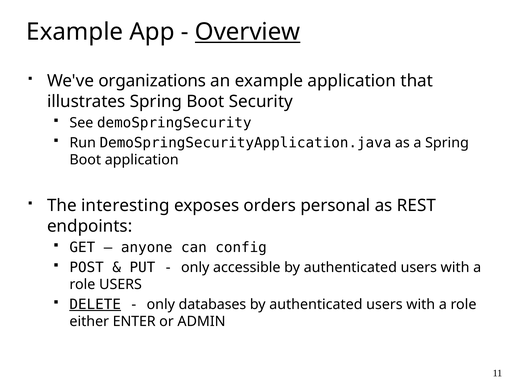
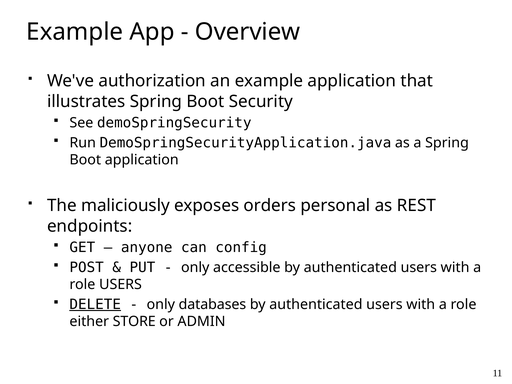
Overview underline: present -> none
organizations: organizations -> authorization
interesting: interesting -> maliciously
ENTER: ENTER -> STORE
